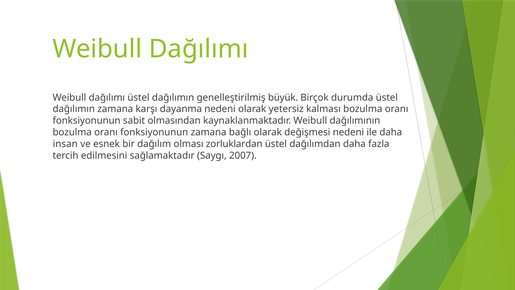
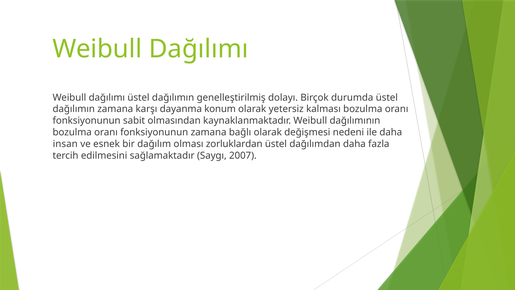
büyük: büyük -> dolayı
dayanma nedeni: nedeni -> konum
